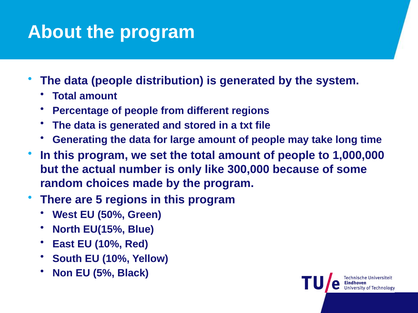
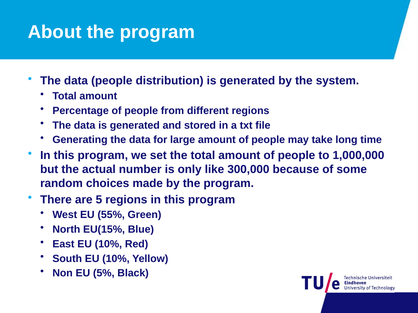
50%: 50% -> 55%
